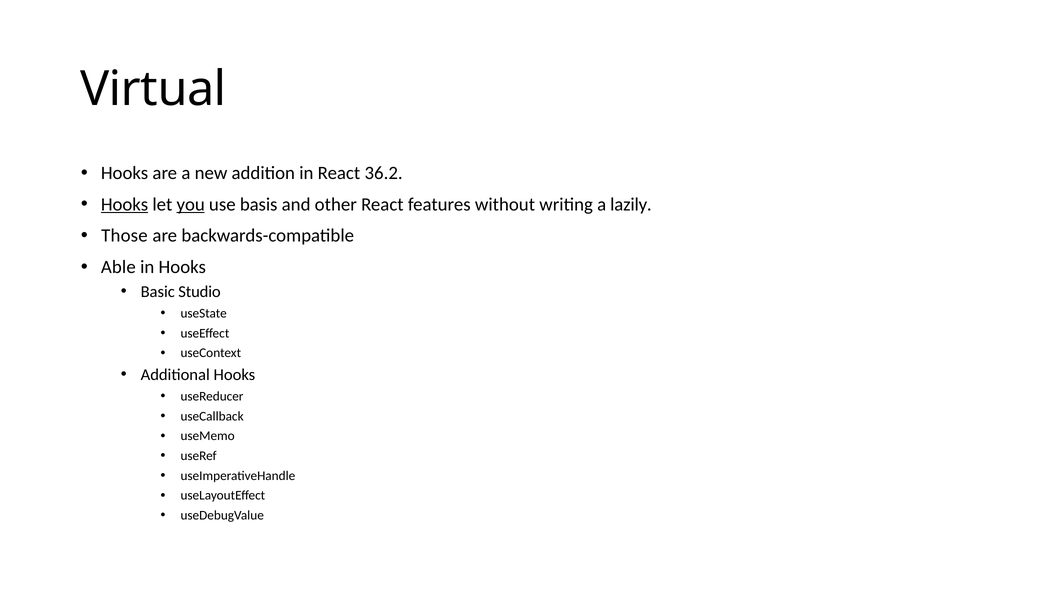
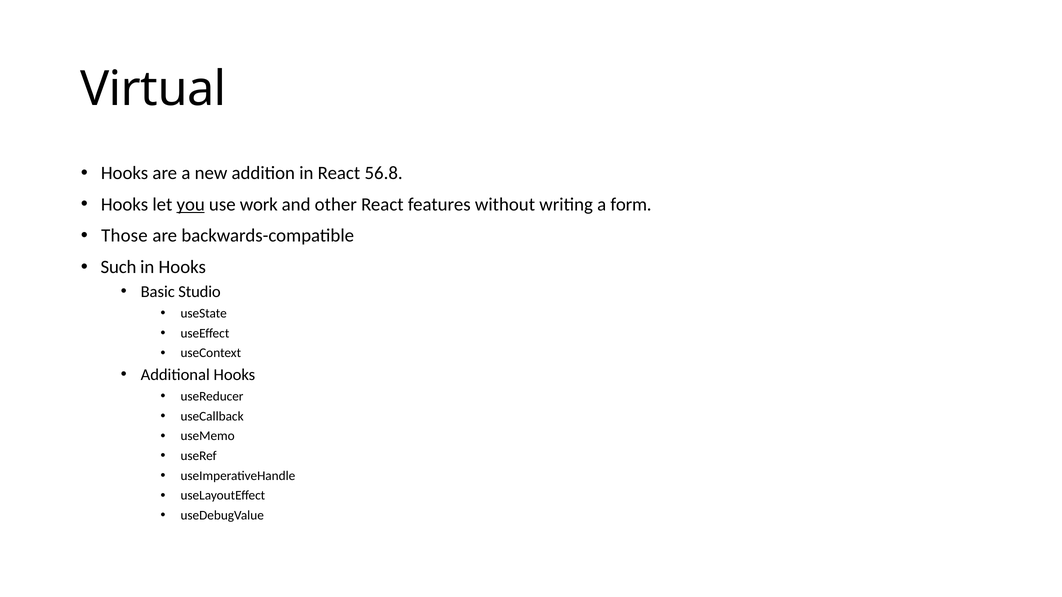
36.2: 36.2 -> 56.8
Hooks at (125, 204) underline: present -> none
basis: basis -> work
lazily: lazily -> form
Able: Able -> Such
